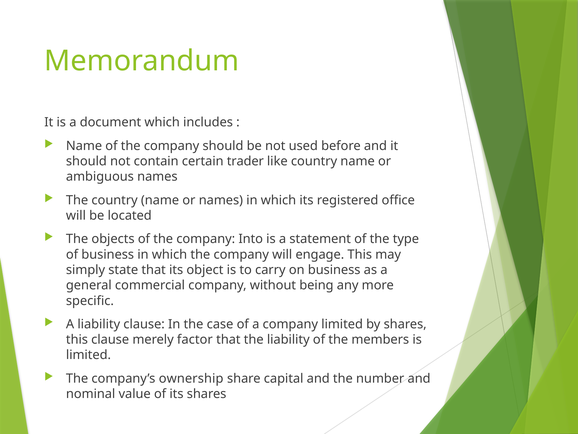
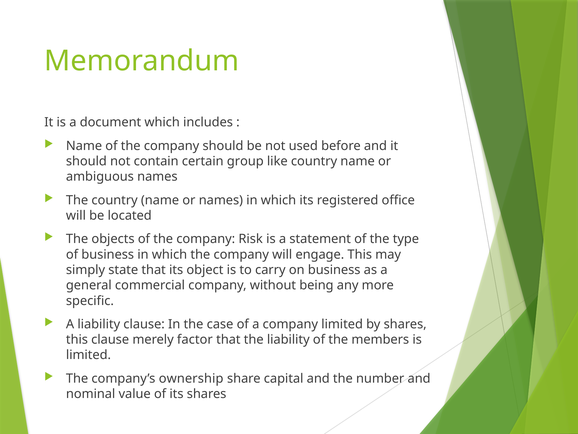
trader: trader -> group
Into: Into -> Risk
